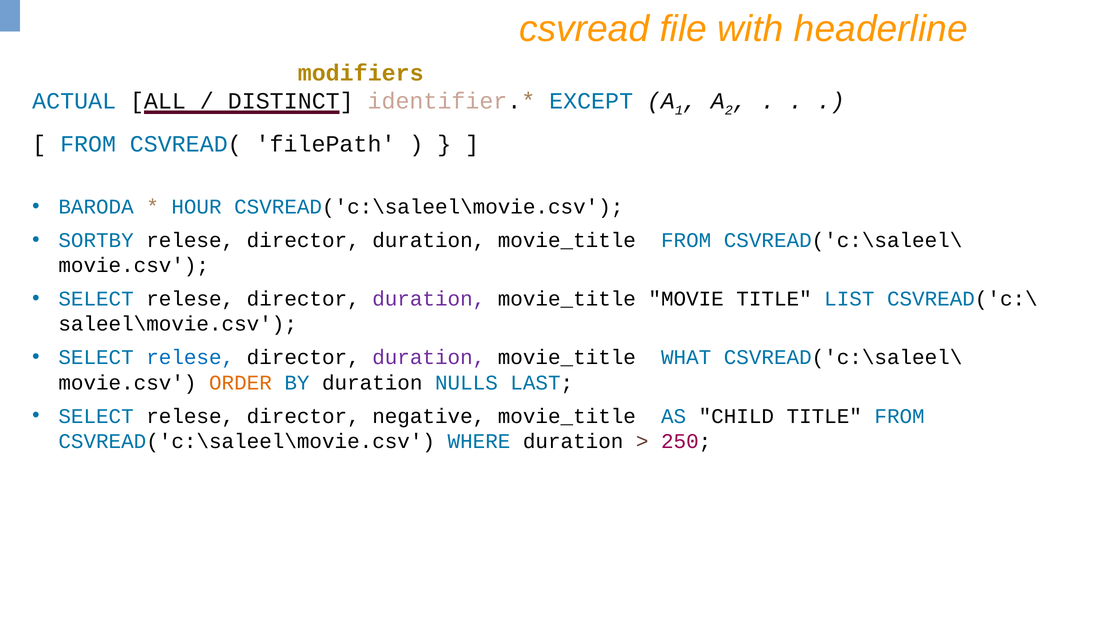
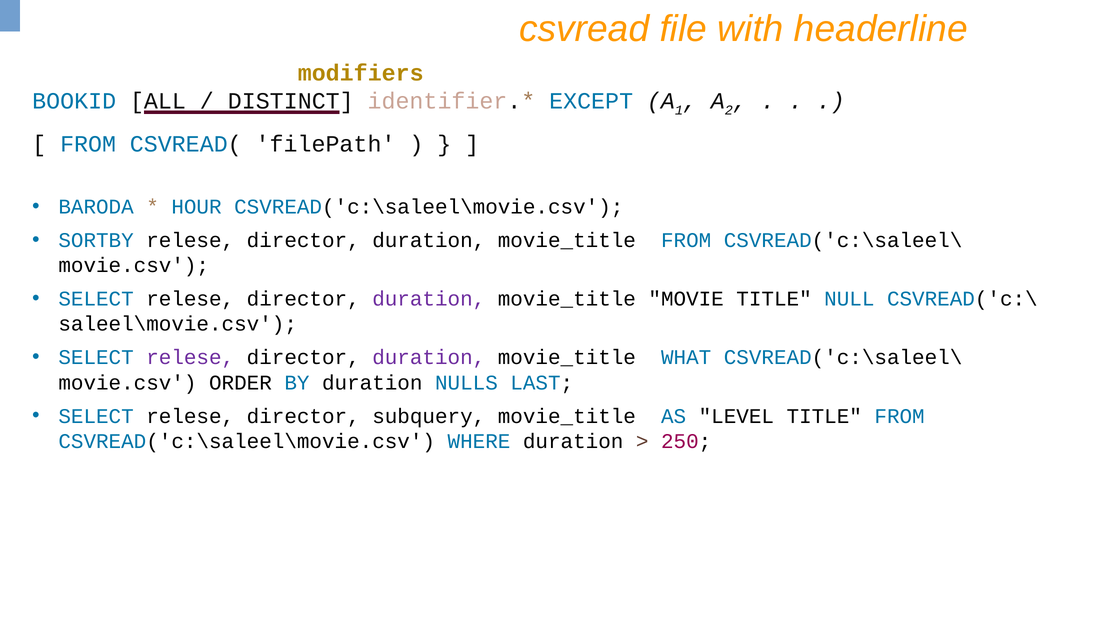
ACTUAL: ACTUAL -> BOOKID
LIST: LIST -> NULL
relese at (190, 357) colour: blue -> purple
ORDER colour: orange -> black
negative: negative -> subquery
CHILD: CHILD -> LEVEL
